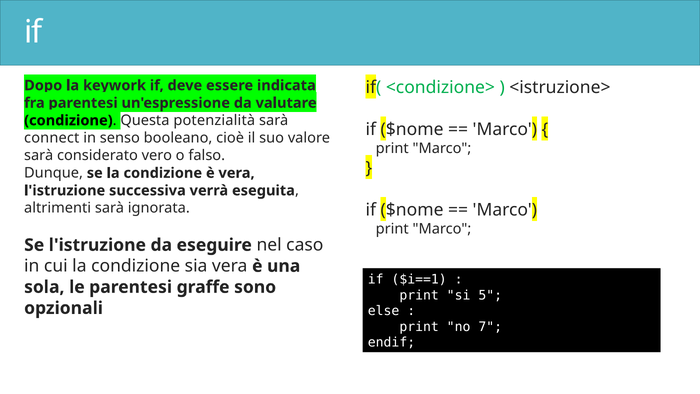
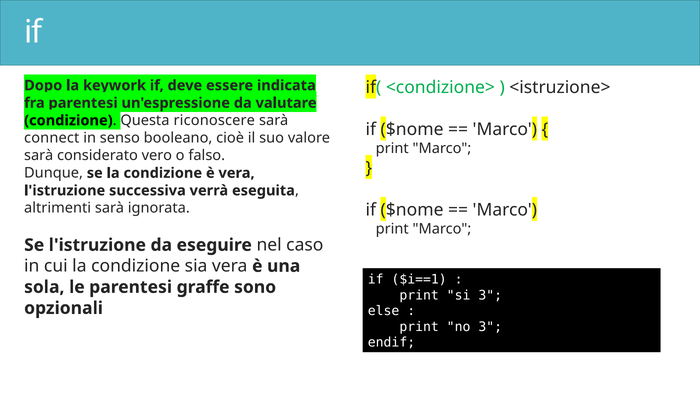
potenzialità: potenzialità -> riconoscere
si 5: 5 -> 3
no 7: 7 -> 3
